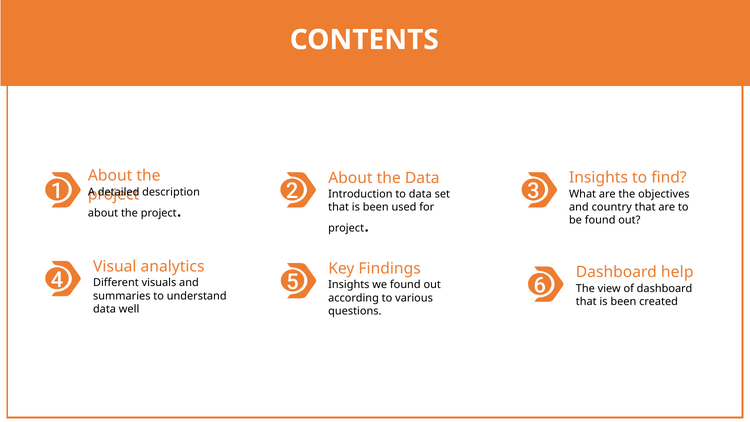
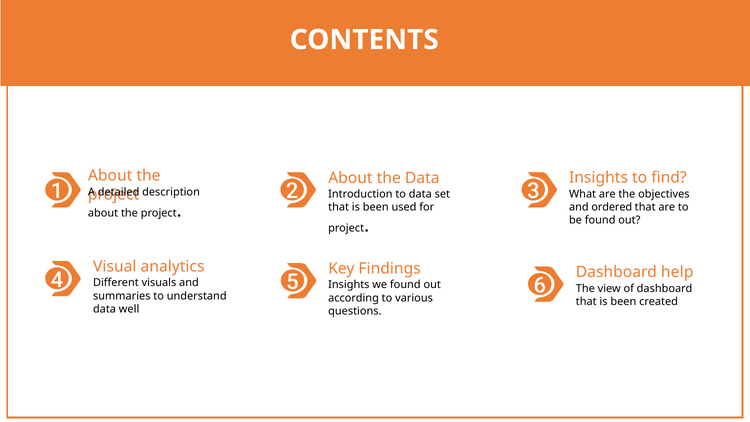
country: country -> ordered
